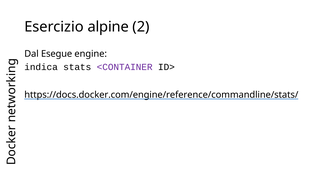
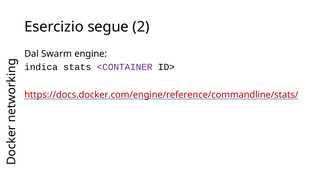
alpine: alpine -> segue
Esegue: Esegue -> Swarm
https://docs.docker.com/engine/reference/commandline/stats/ colour: black -> red
